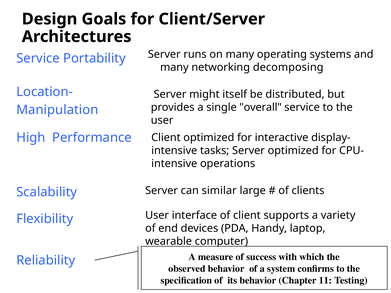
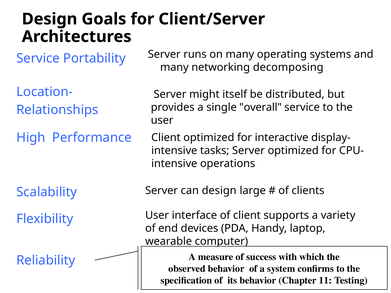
Manipulation: Manipulation -> Relationships
can similar: similar -> design
